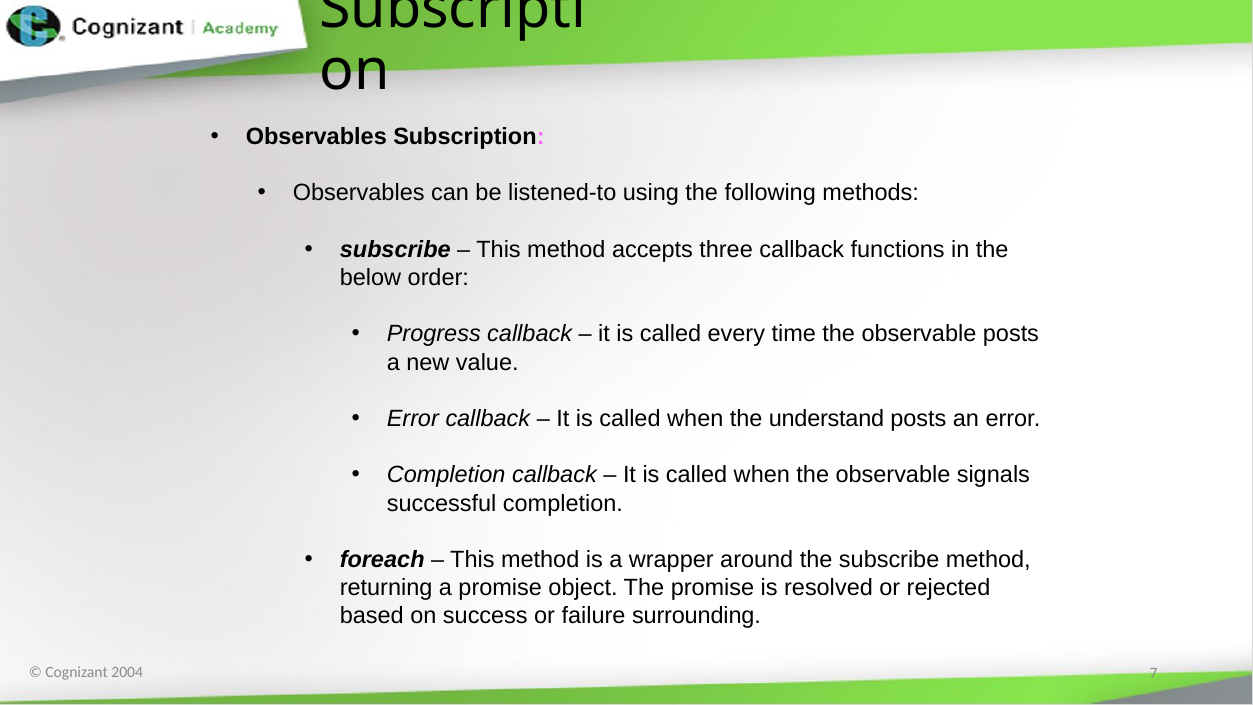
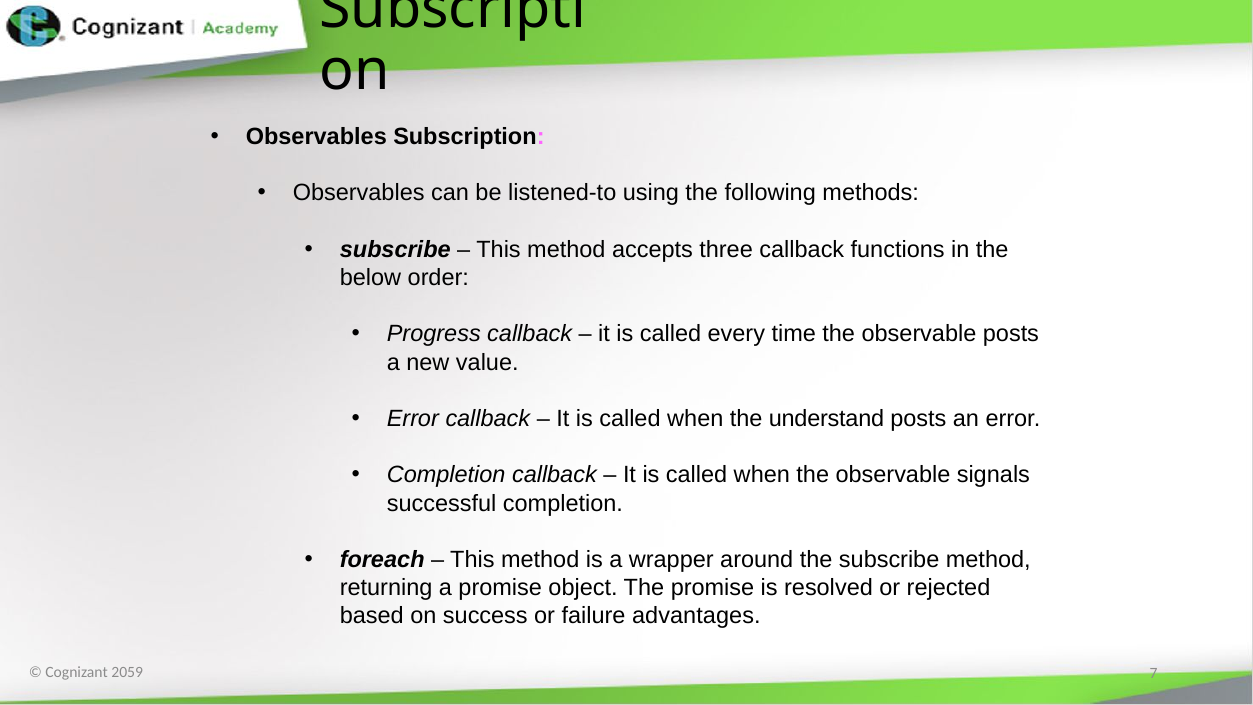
surrounding: surrounding -> advantages
2004: 2004 -> 2059
